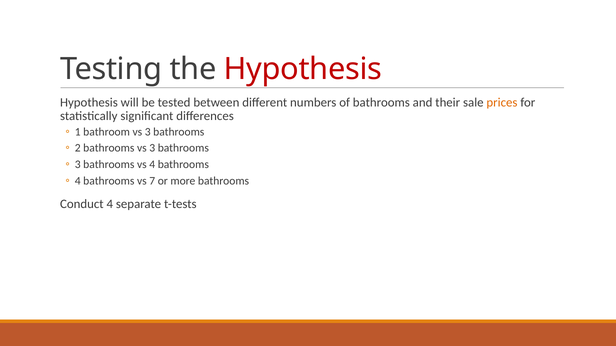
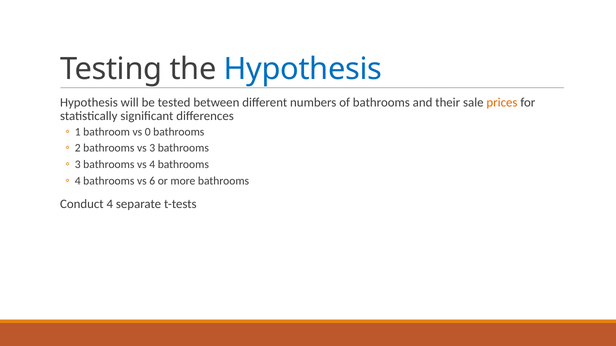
Hypothesis at (303, 69) colour: red -> blue
bathroom vs 3: 3 -> 0
7: 7 -> 6
